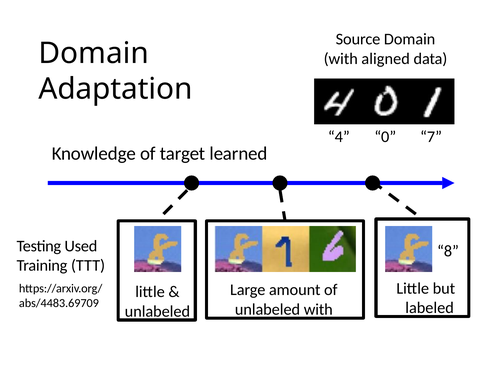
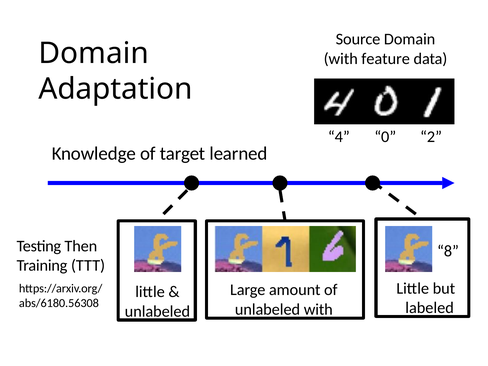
aligned: aligned -> feature
7: 7 -> 2
Used: Used -> Then
abs/4483.69709: abs/4483.69709 -> abs/6180.56308
